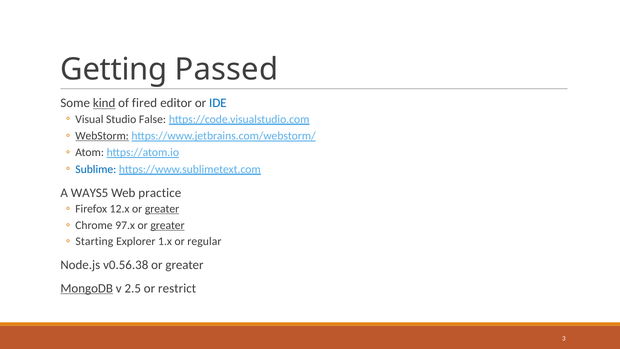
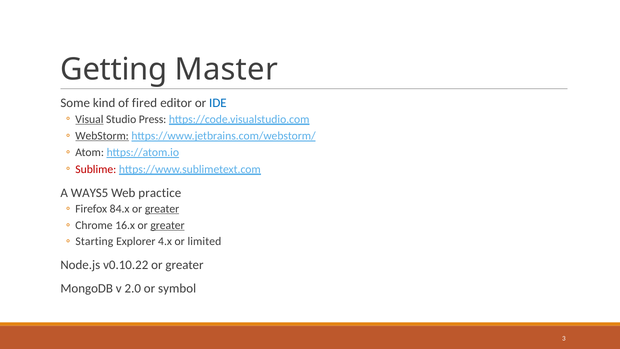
Passed: Passed -> Master
kind underline: present -> none
Visual underline: none -> present
False: False -> Press
Sublime colour: blue -> red
12.x: 12.x -> 84.x
97.x: 97.x -> 16.x
1.x: 1.x -> 4.x
regular: regular -> limited
v0.56.38: v0.56.38 -> v0.10.22
MongoDB underline: present -> none
2.5: 2.5 -> 2.0
restrict: restrict -> symbol
